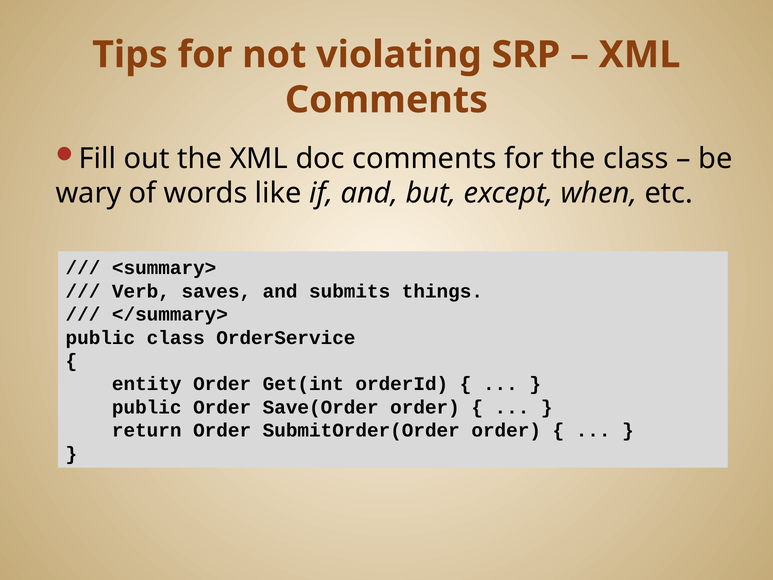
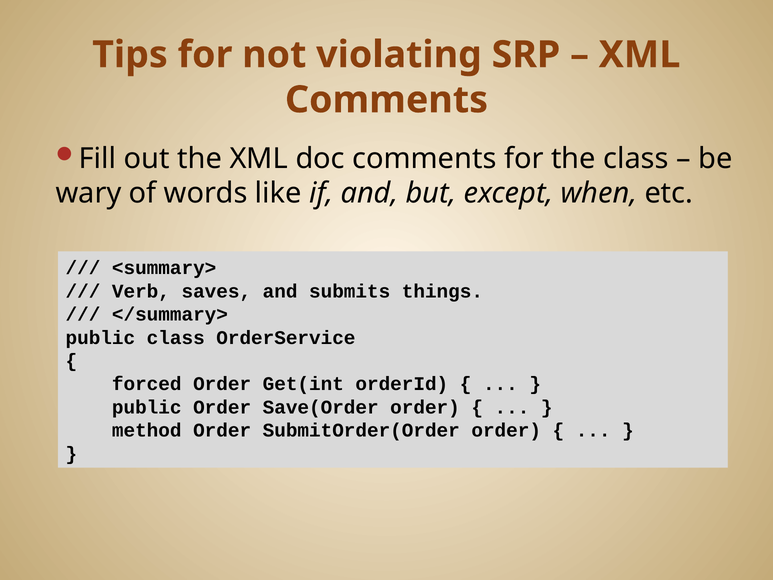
entity: entity -> forced
return: return -> method
